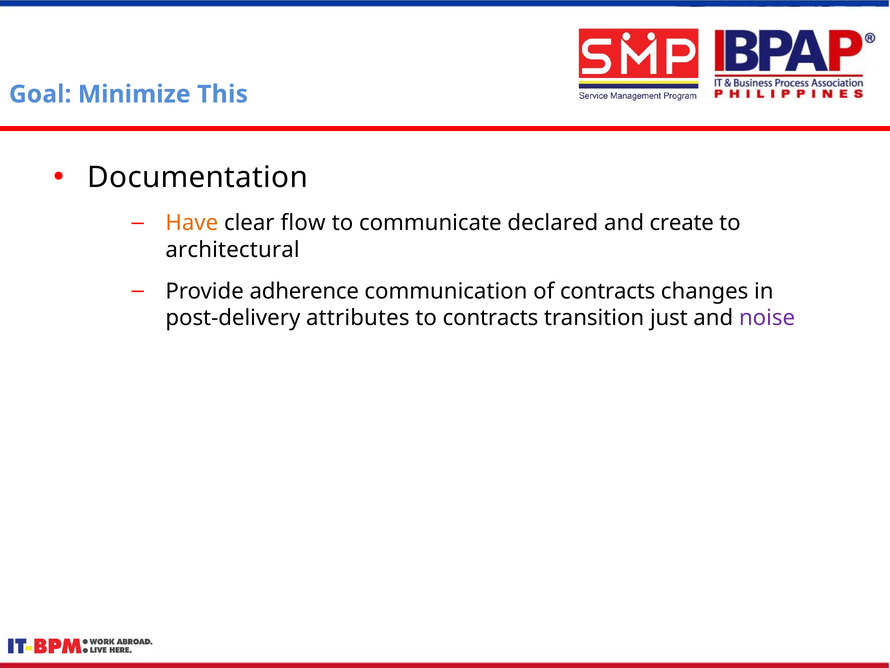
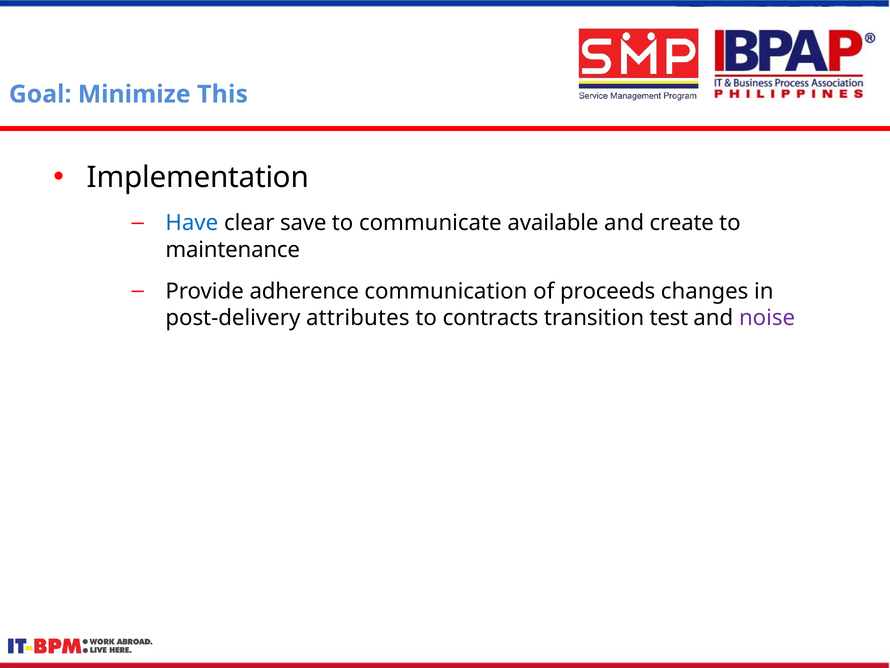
Documentation: Documentation -> Implementation
Have colour: orange -> blue
flow: flow -> save
declared: declared -> available
architectural: architectural -> maintenance
of contracts: contracts -> proceeds
just: just -> test
